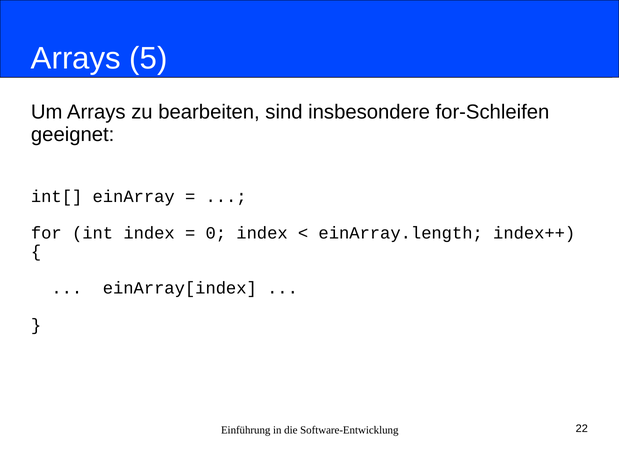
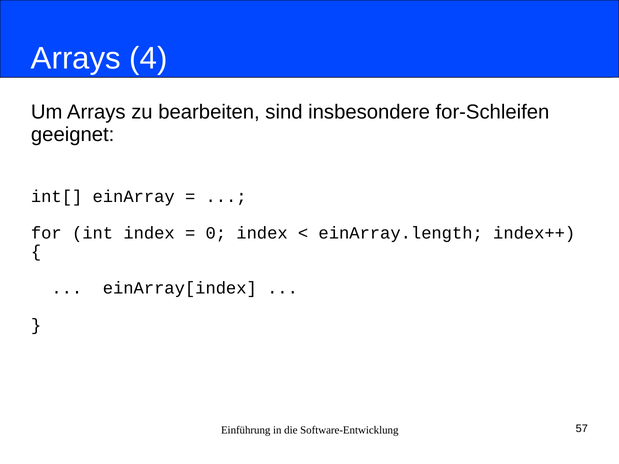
5: 5 -> 4
22: 22 -> 57
